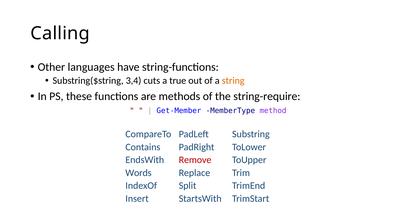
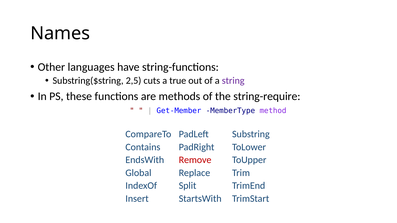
Calling: Calling -> Names
3,4: 3,4 -> 2,5
string colour: orange -> purple
Words: Words -> Global
